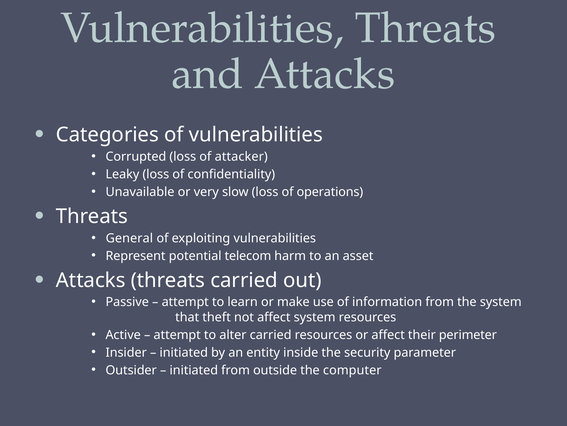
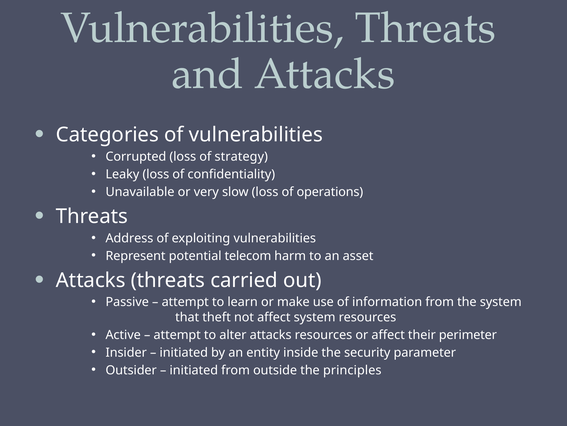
attacker: attacker -> strategy
General: General -> Address
alter carried: carried -> attacks
computer: computer -> principles
